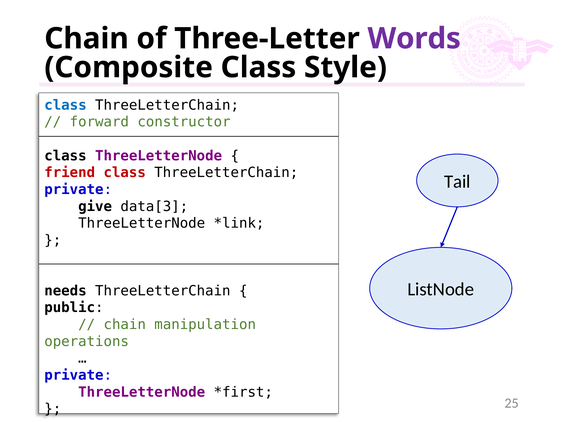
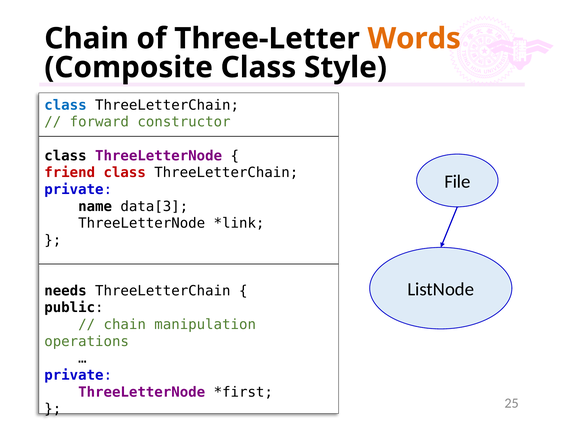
Words colour: purple -> orange
Tail: Tail -> File
give: give -> name
